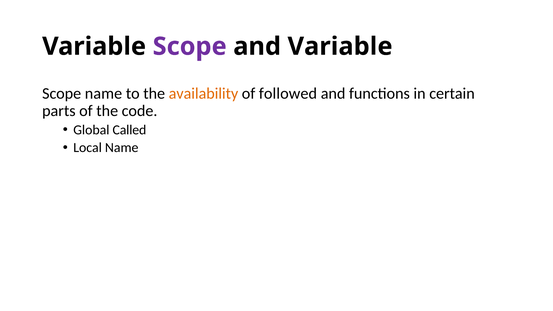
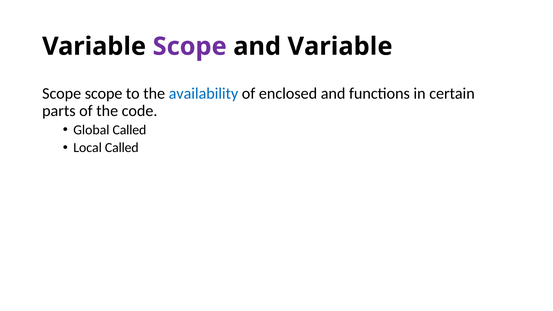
Scope name: name -> scope
availability colour: orange -> blue
followed: followed -> enclosed
Local Name: Name -> Called
